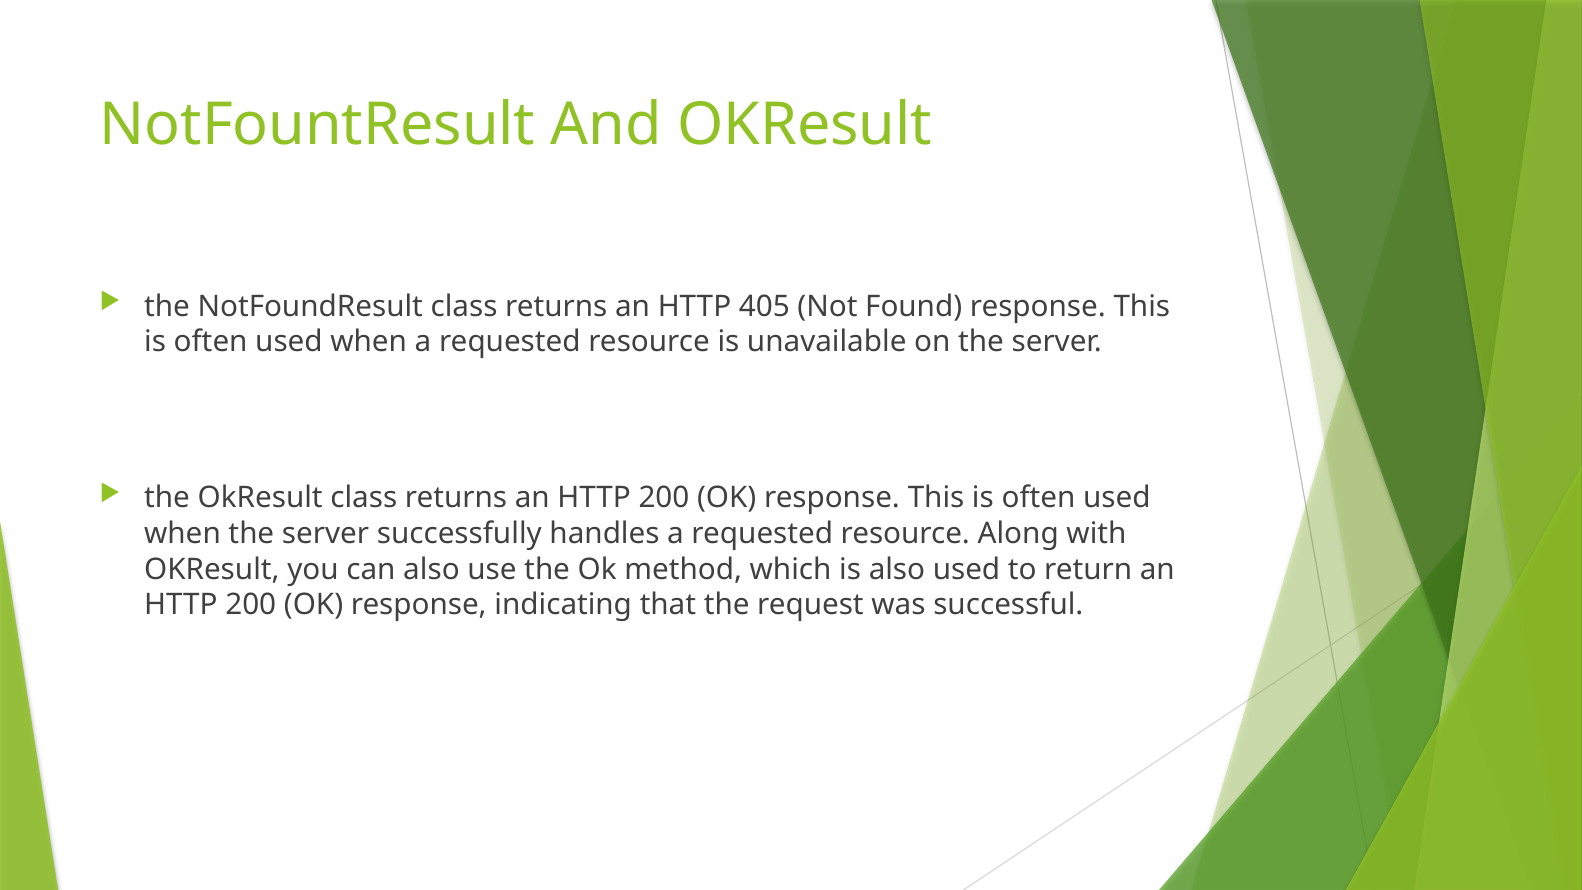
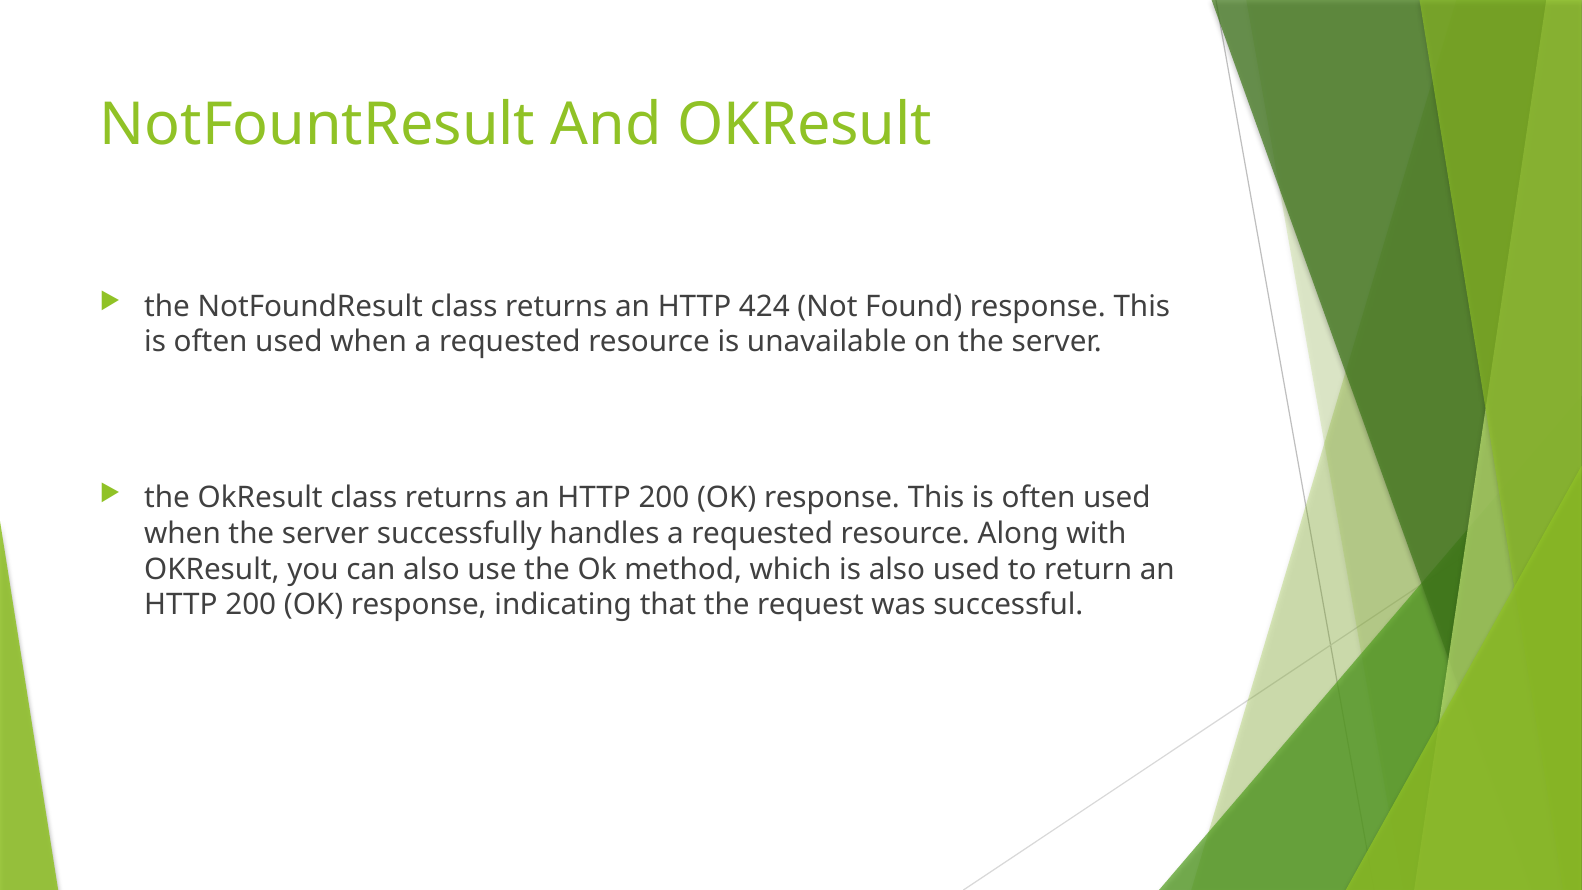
405: 405 -> 424
